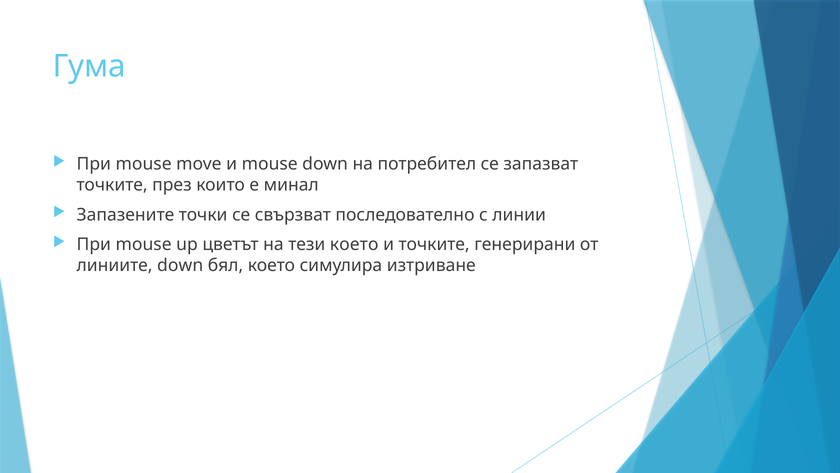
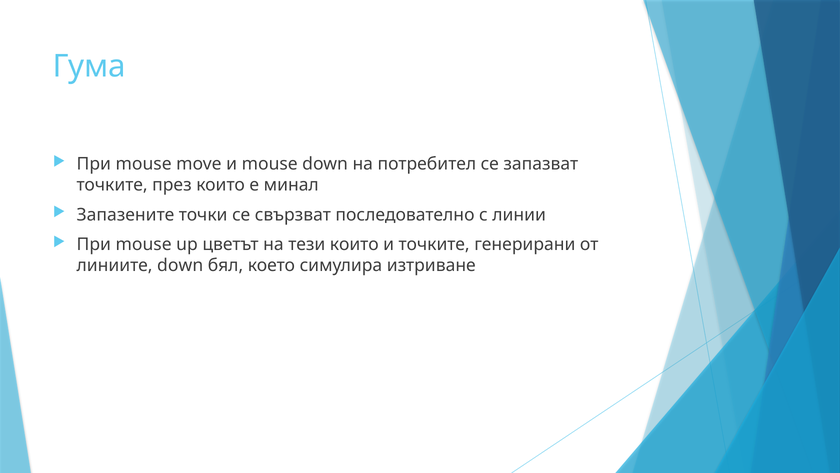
тези което: което -> които
